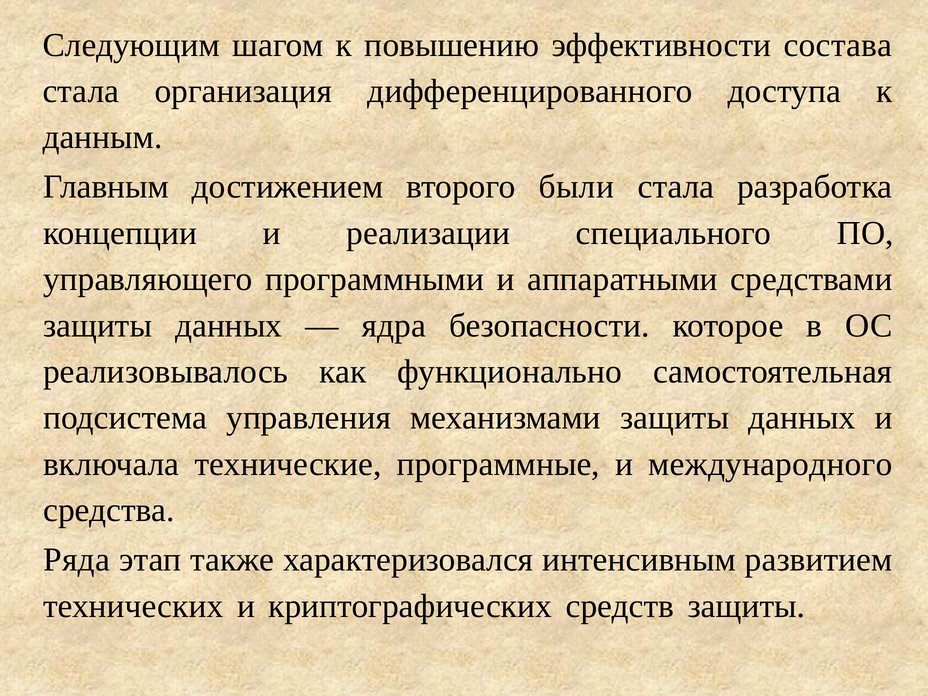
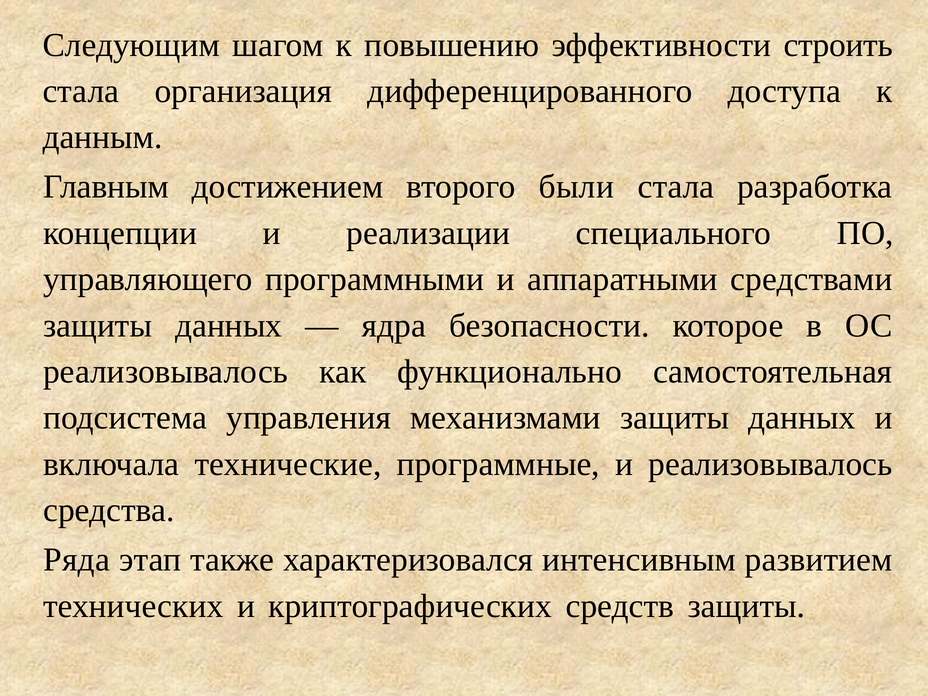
состава: состава -> строить
и международного: международного -> реализовывалось
